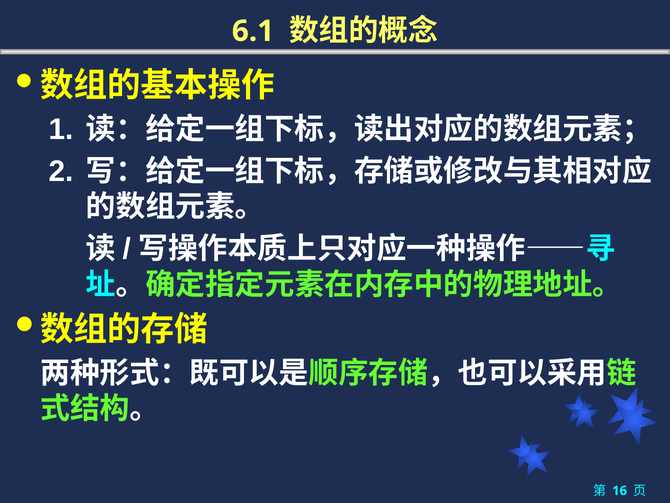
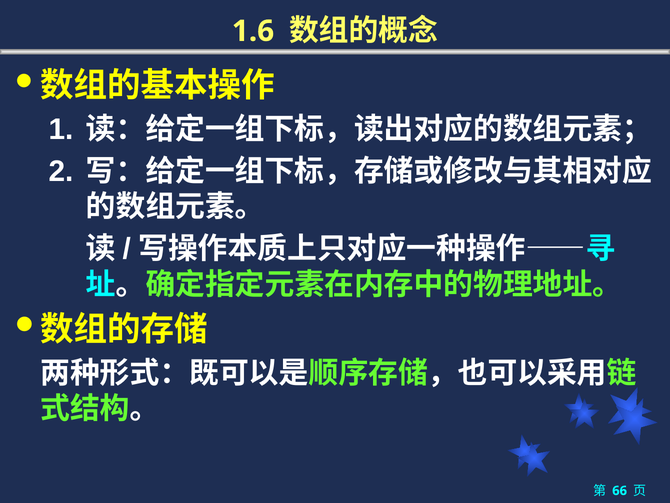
6.1: 6.1 -> 1.6
16: 16 -> 66
